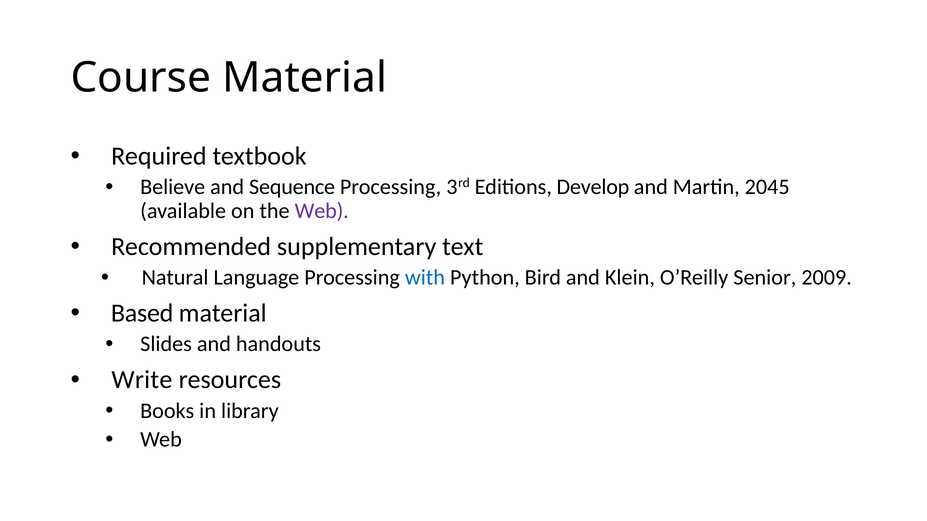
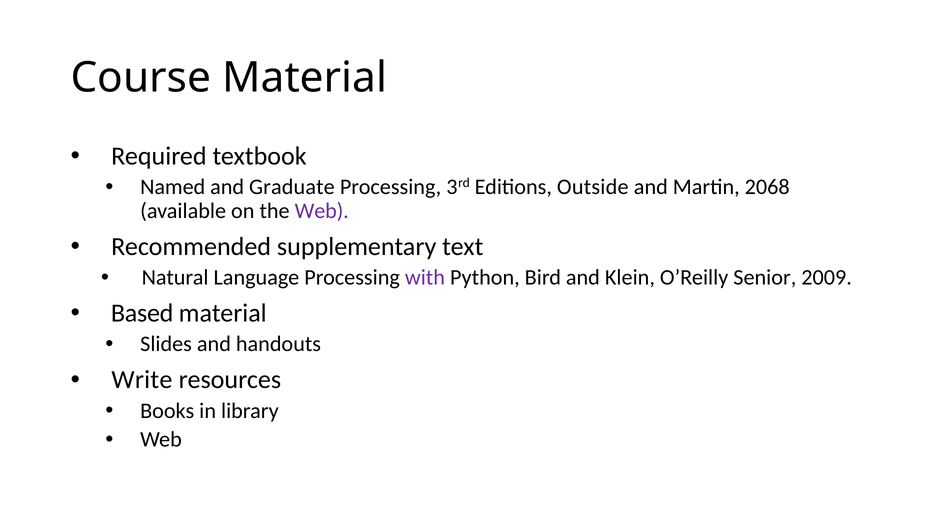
Believe: Believe -> Named
Sequence: Sequence -> Graduate
Develop: Develop -> Outside
2045: 2045 -> 2068
with colour: blue -> purple
